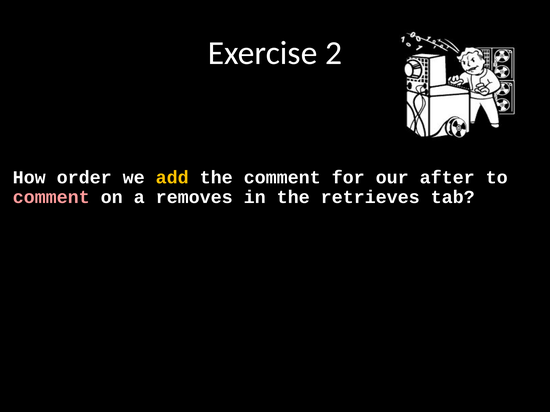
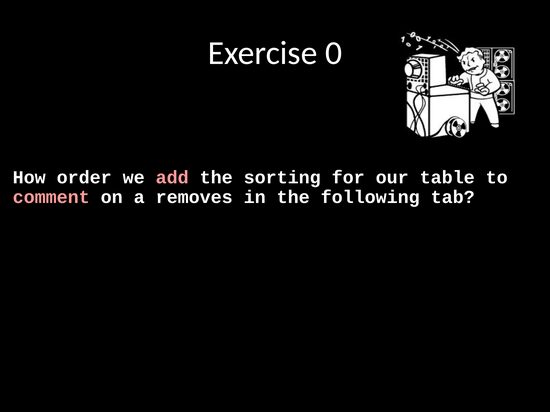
2: 2 -> 0
add colour: yellow -> pink
the comment: comment -> sorting
after: after -> table
retrieves: retrieves -> following
